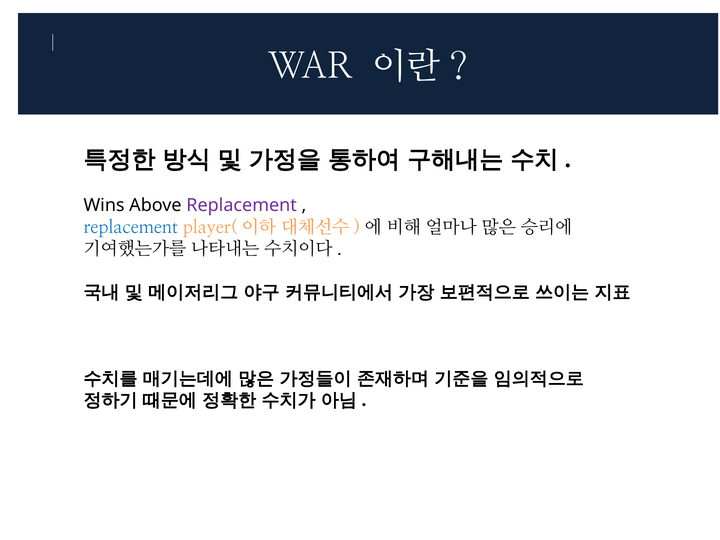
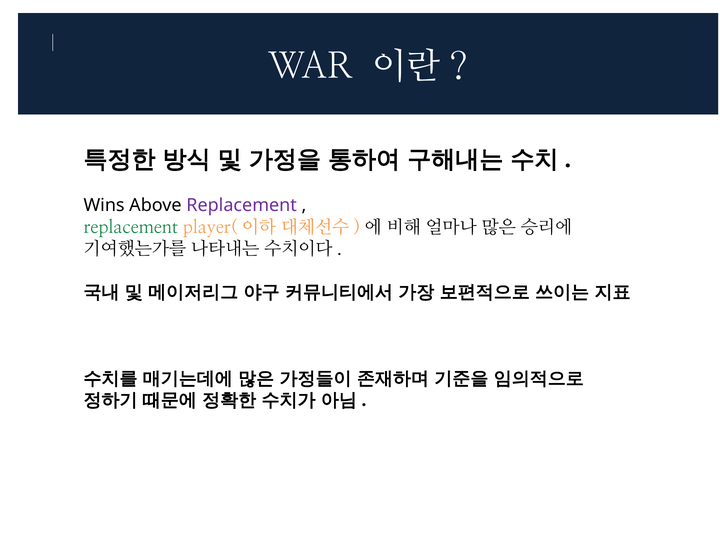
replacement at (131, 227) colour: blue -> green
